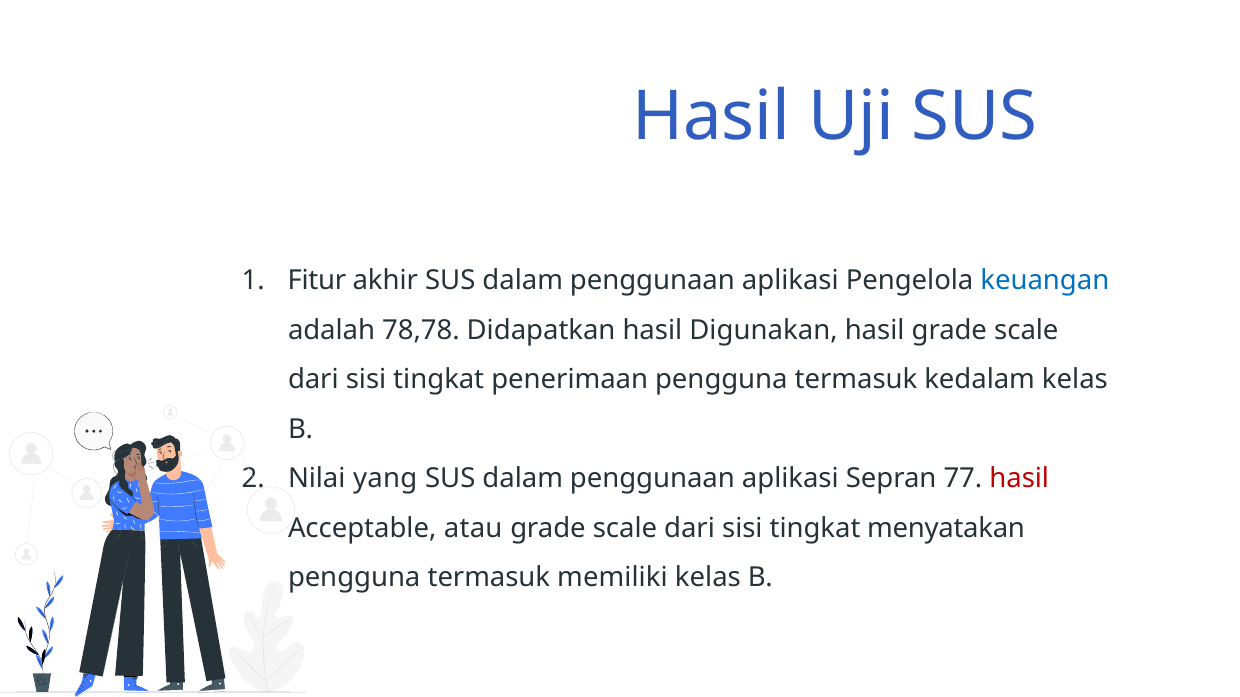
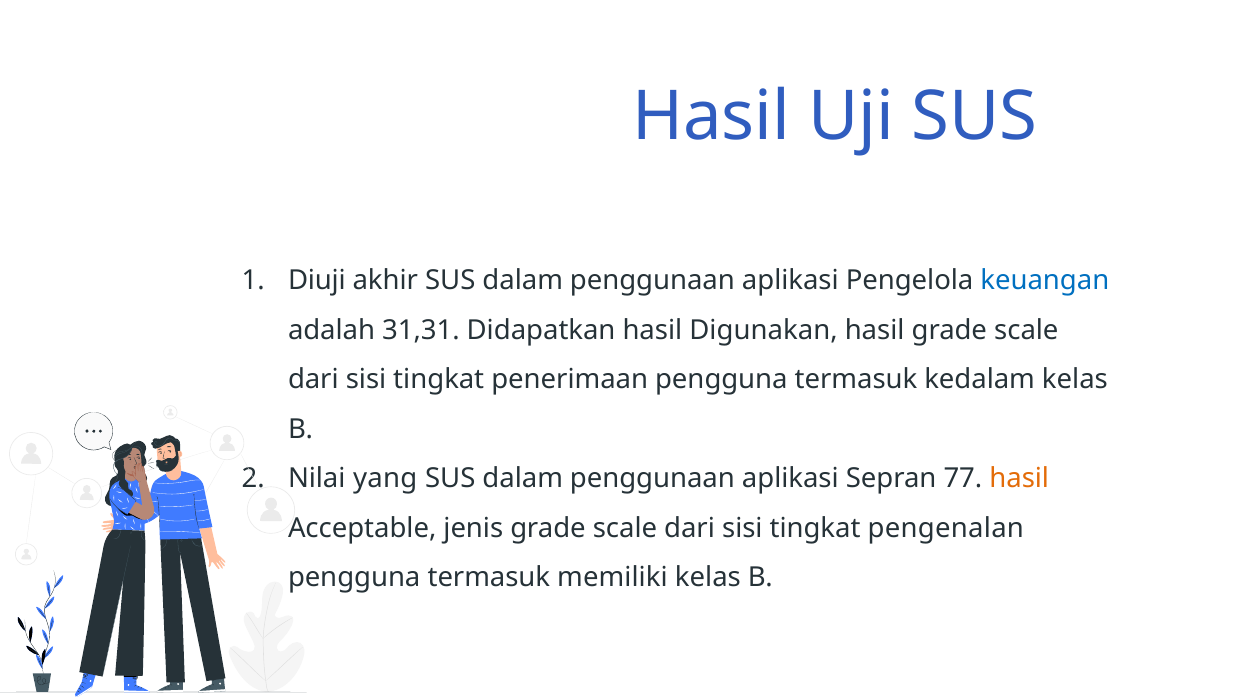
Fitur: Fitur -> Diuji
78,78: 78,78 -> 31,31
hasil at (1019, 479) colour: red -> orange
atau: atau -> jenis
menyatakan: menyatakan -> pengenalan
